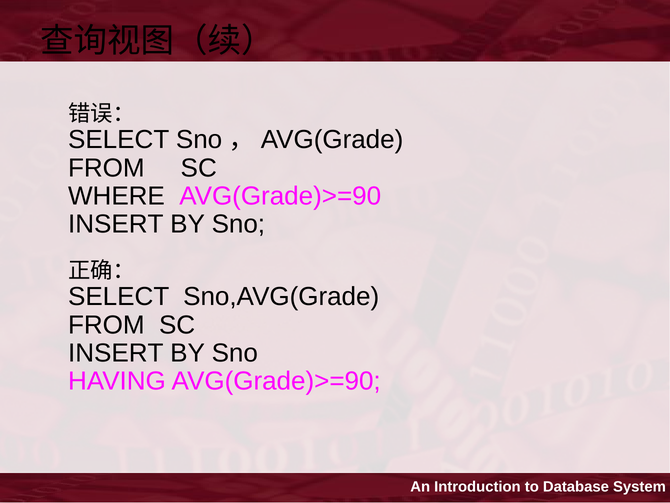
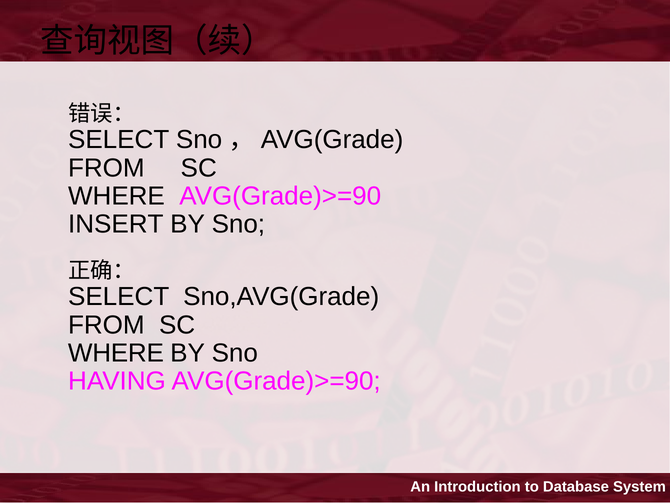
INSERT at (116, 353): INSERT -> WHERE
